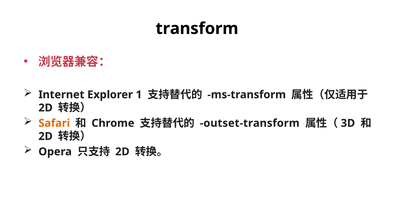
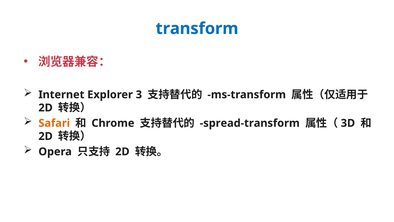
transform colour: black -> blue
1: 1 -> 3
outset-transform: outset-transform -> spread-transform
